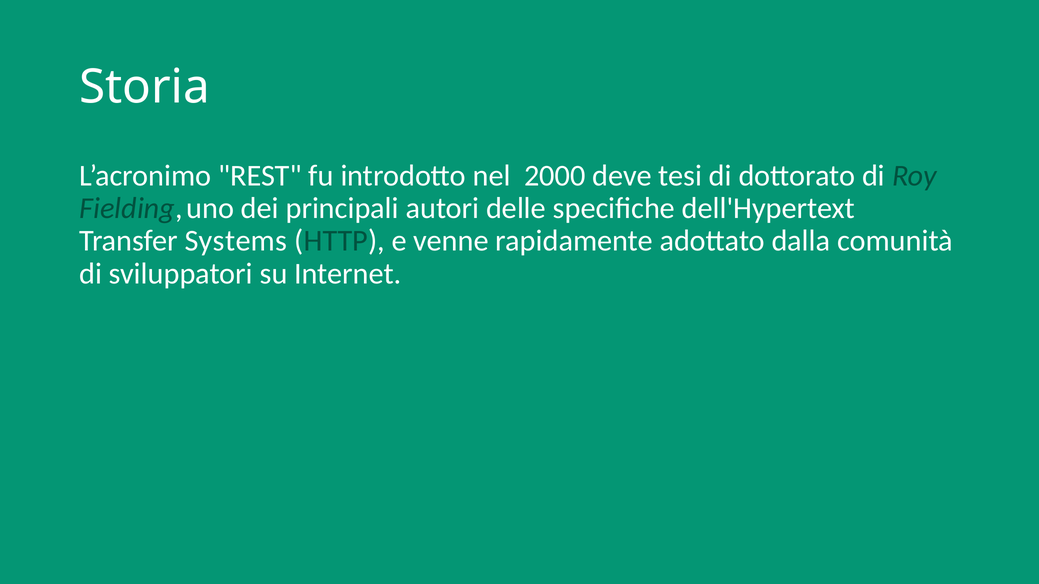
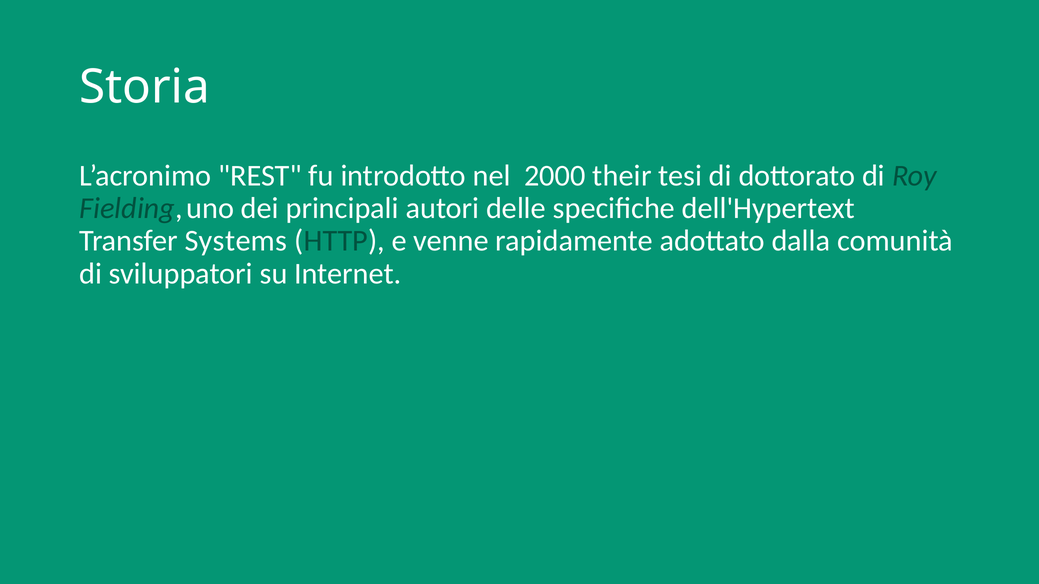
deve: deve -> their
